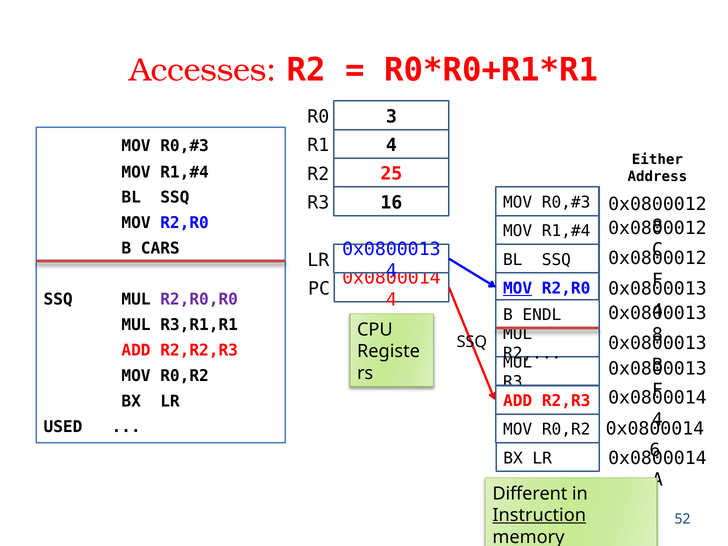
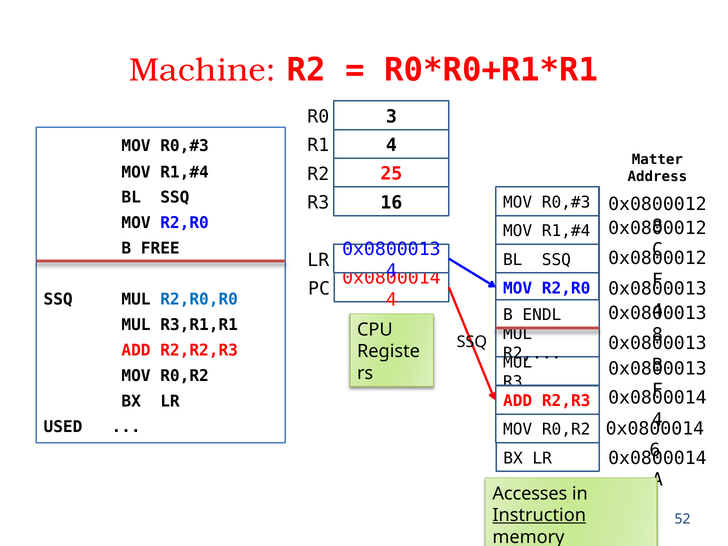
Accesses: Accesses -> Machine
Either: Either -> Matter
CARS: CARS -> FREE
MOV at (518, 288) underline: present -> none
R2,R0,R0 colour: purple -> blue
Different: Different -> Accesses
